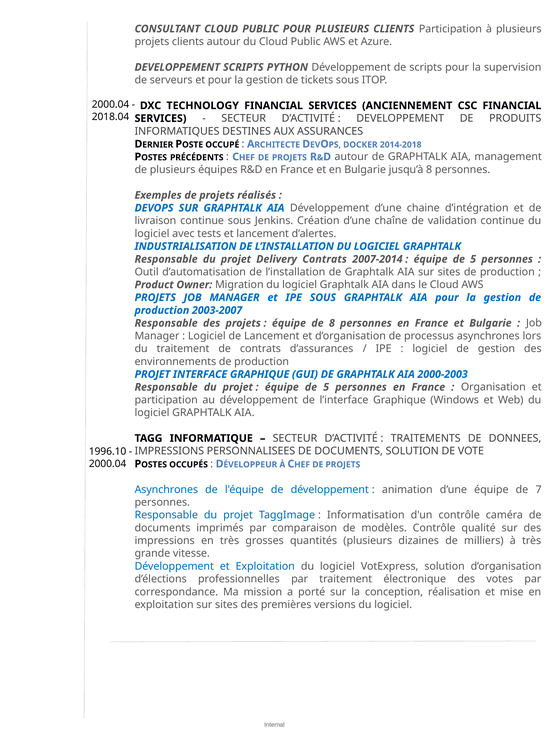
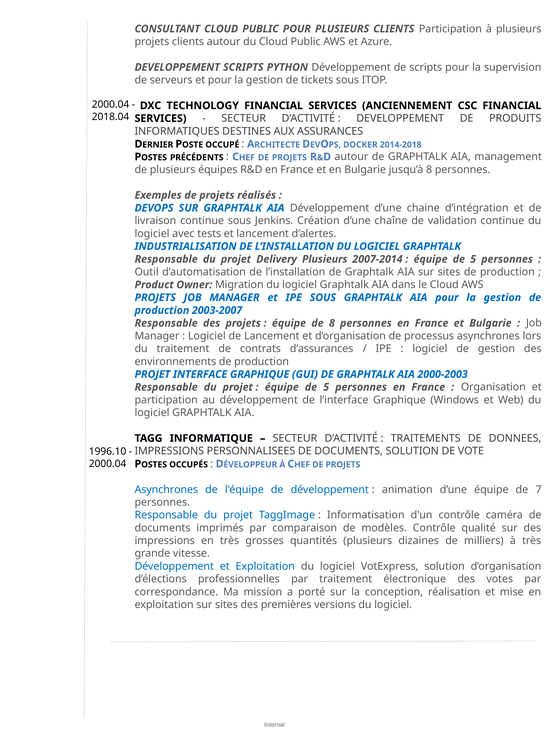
Delivery Contrats: Contrats -> Plusieurs
